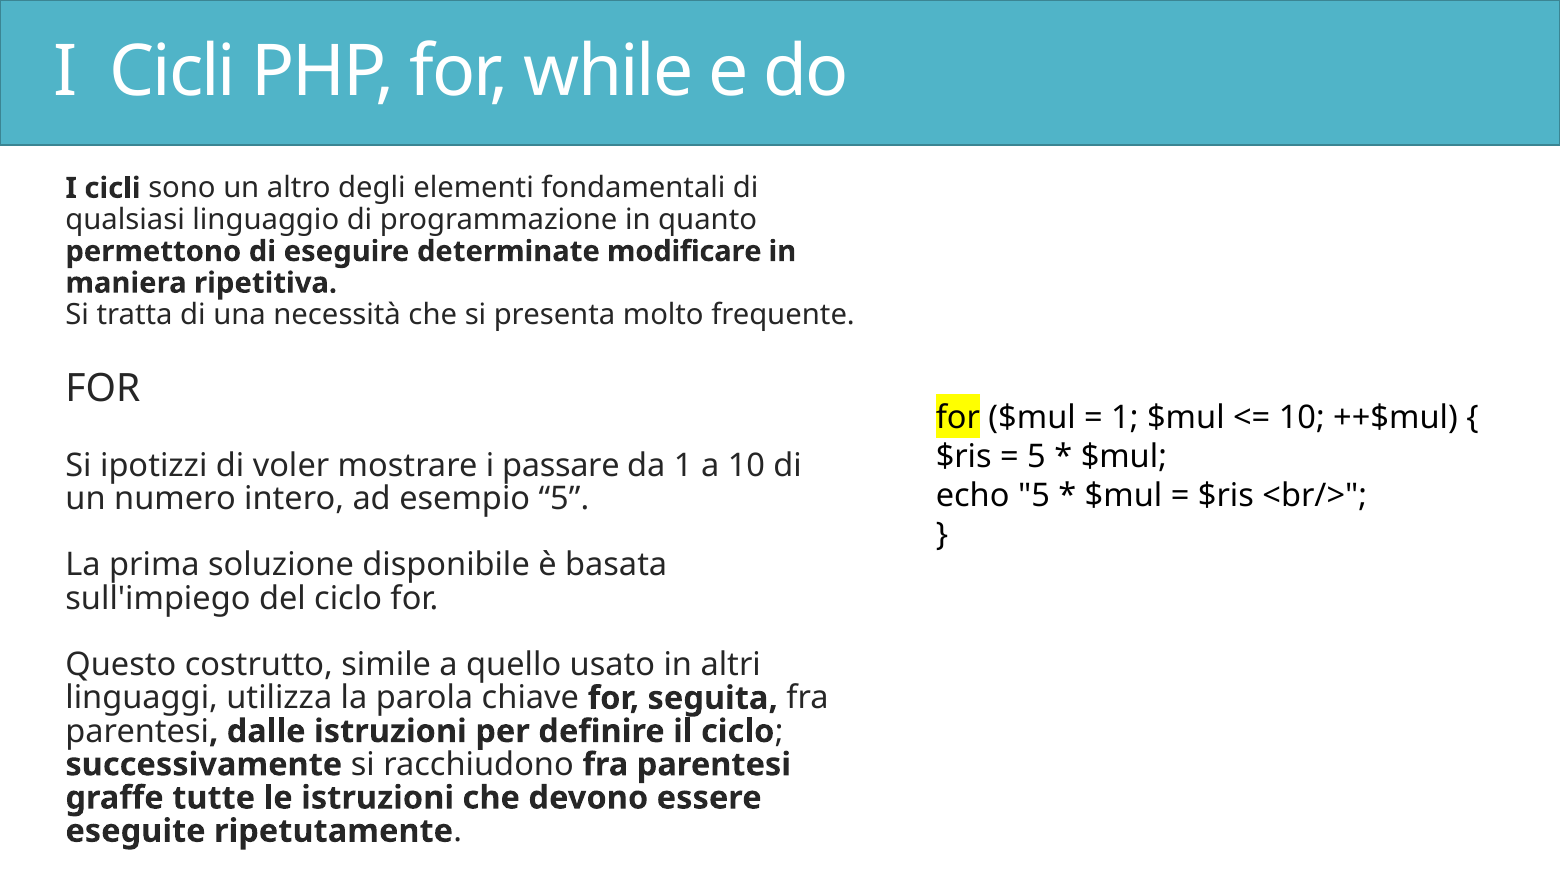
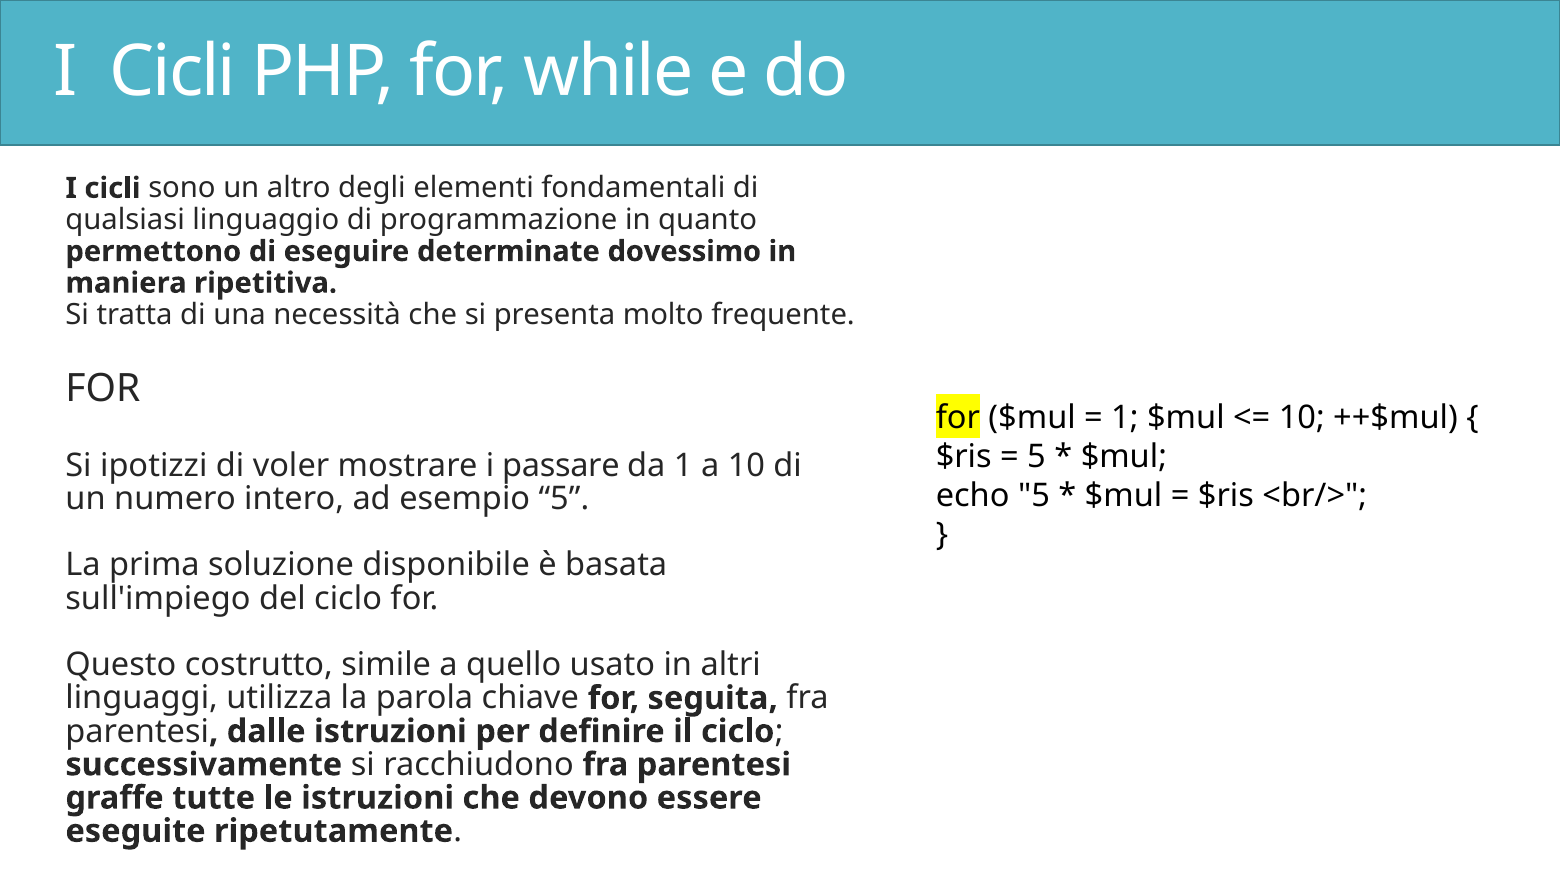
modificare: modificare -> dovessimo
